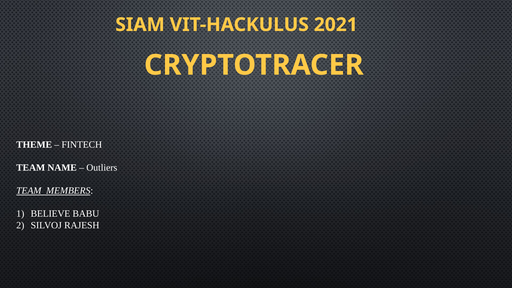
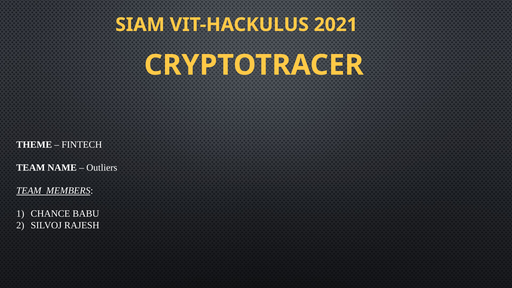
BELIEVE: BELIEVE -> CHANCE
